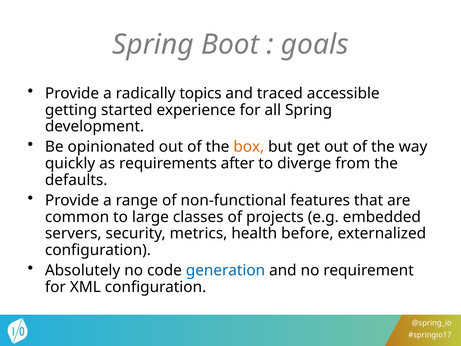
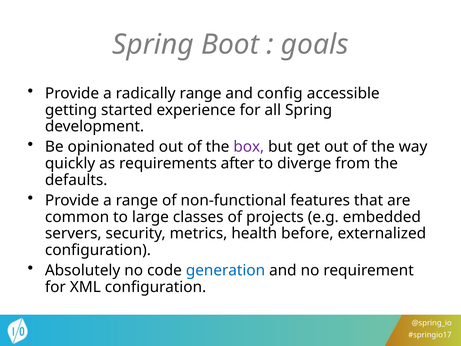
radically topics: topics -> range
traced: traced -> config
box colour: orange -> purple
